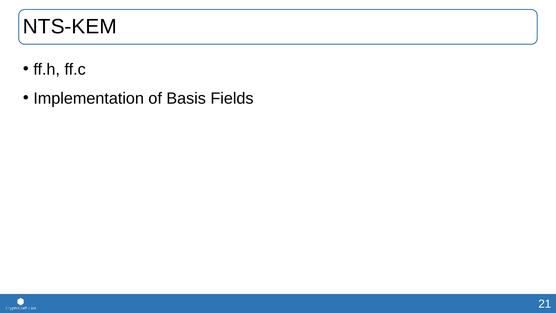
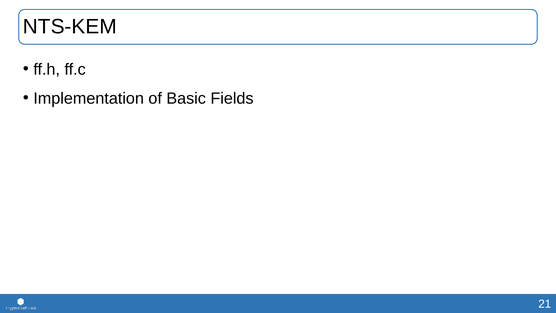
Basis: Basis -> Basic
